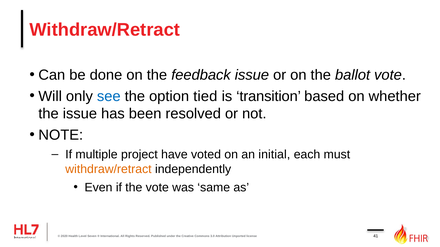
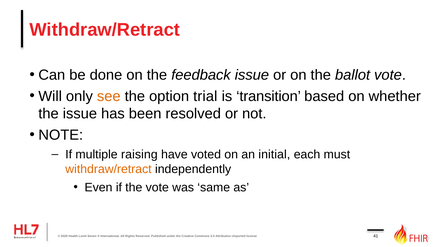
see colour: blue -> orange
tied: tied -> trial
project: project -> raising
